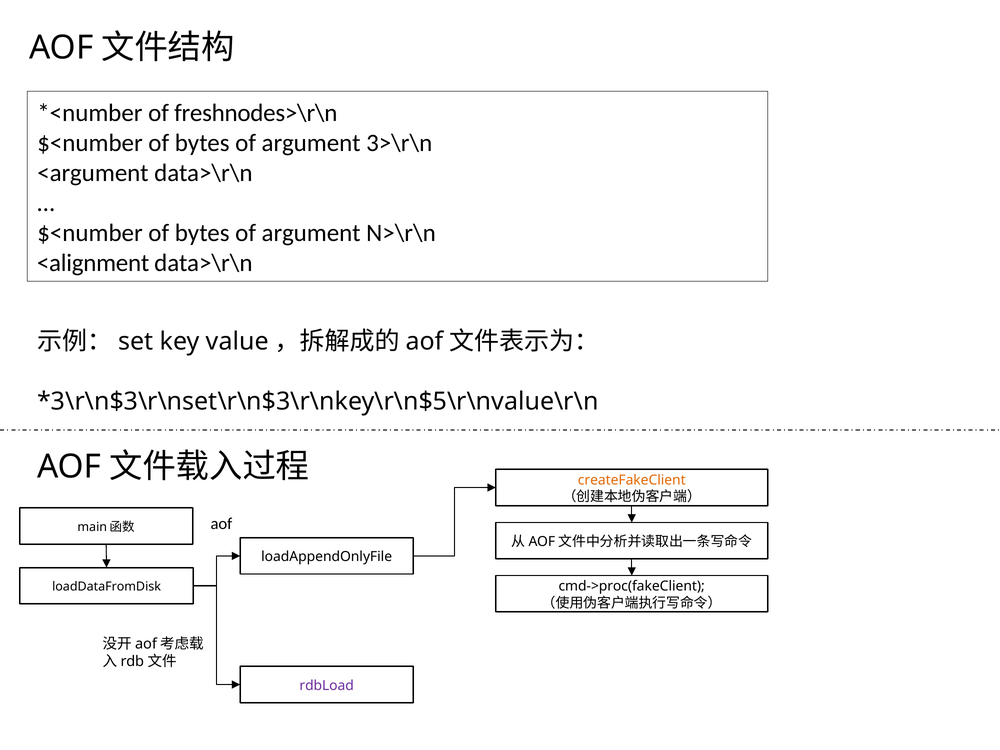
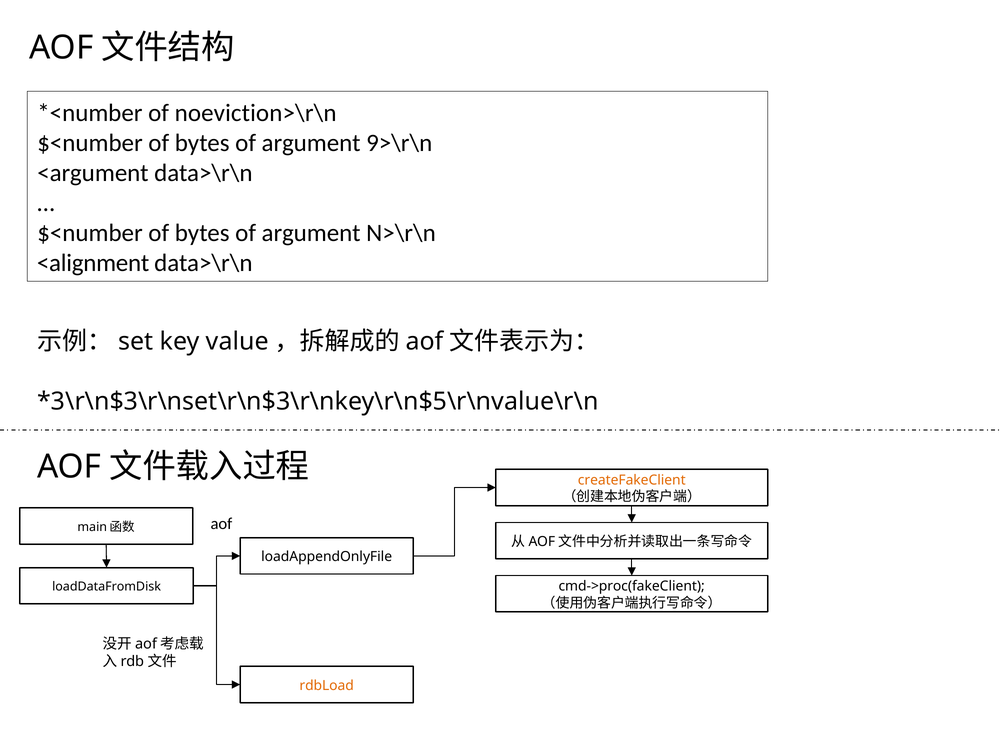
freshnodes>\r\n: freshnodes>\r\n -> noeviction>\r\n
3>\r\n: 3>\r\n -> 9>\r\n
rdbLoad colour: purple -> orange
